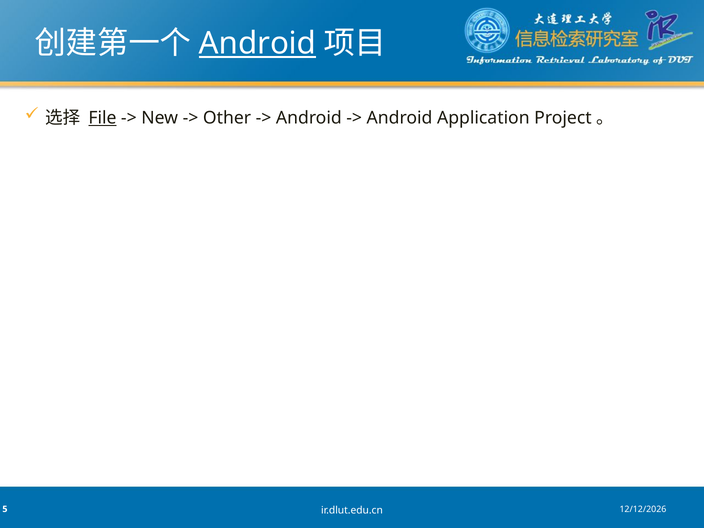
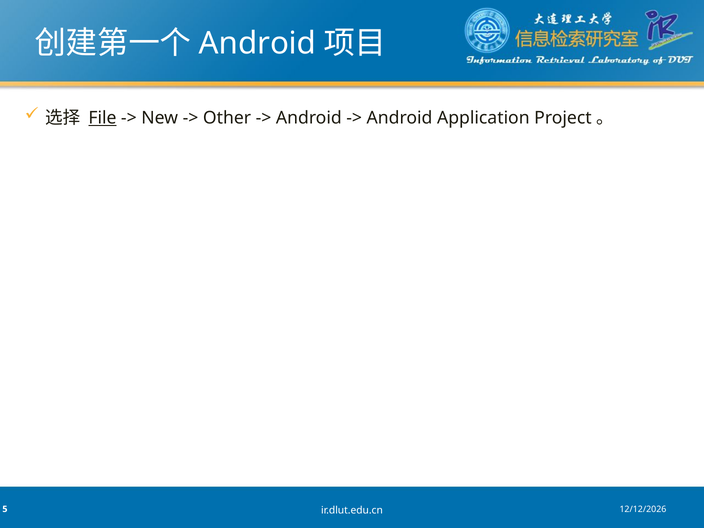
Android at (258, 44) underline: present -> none
